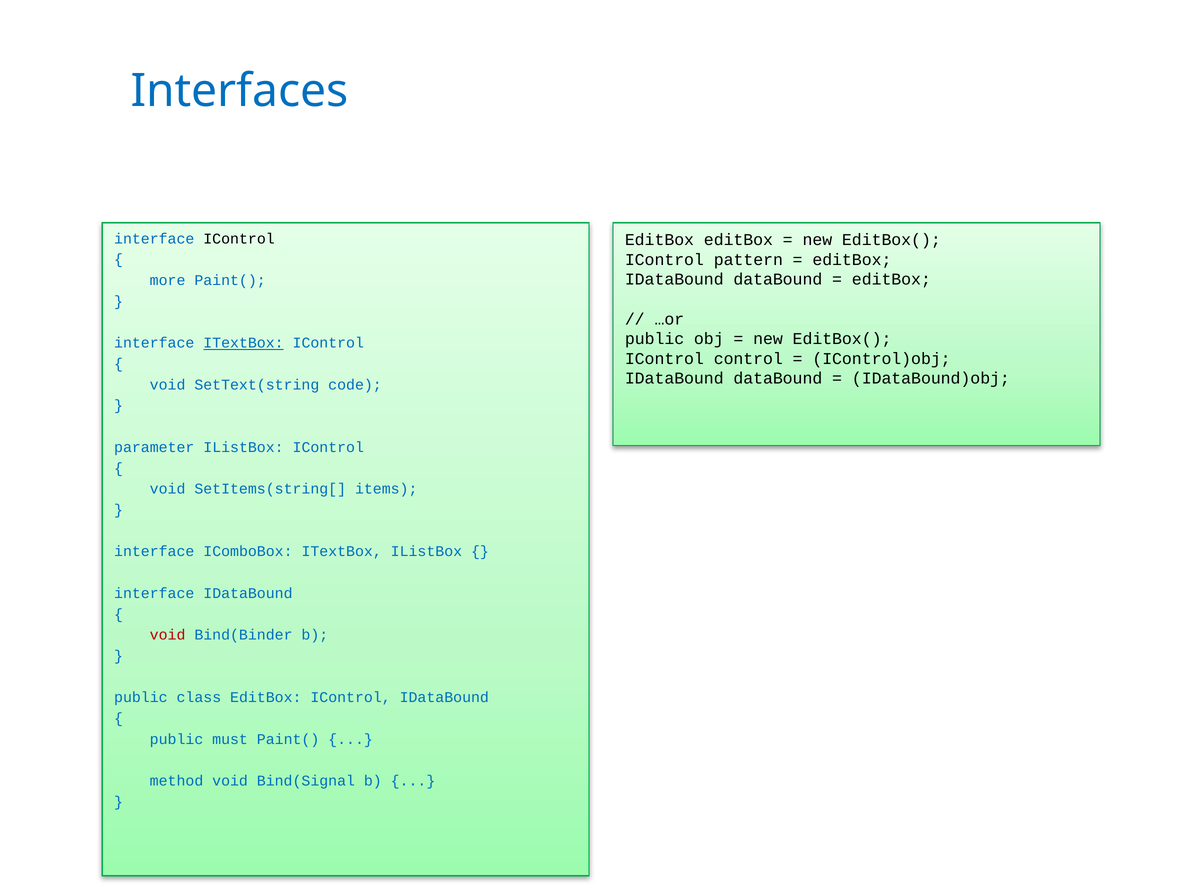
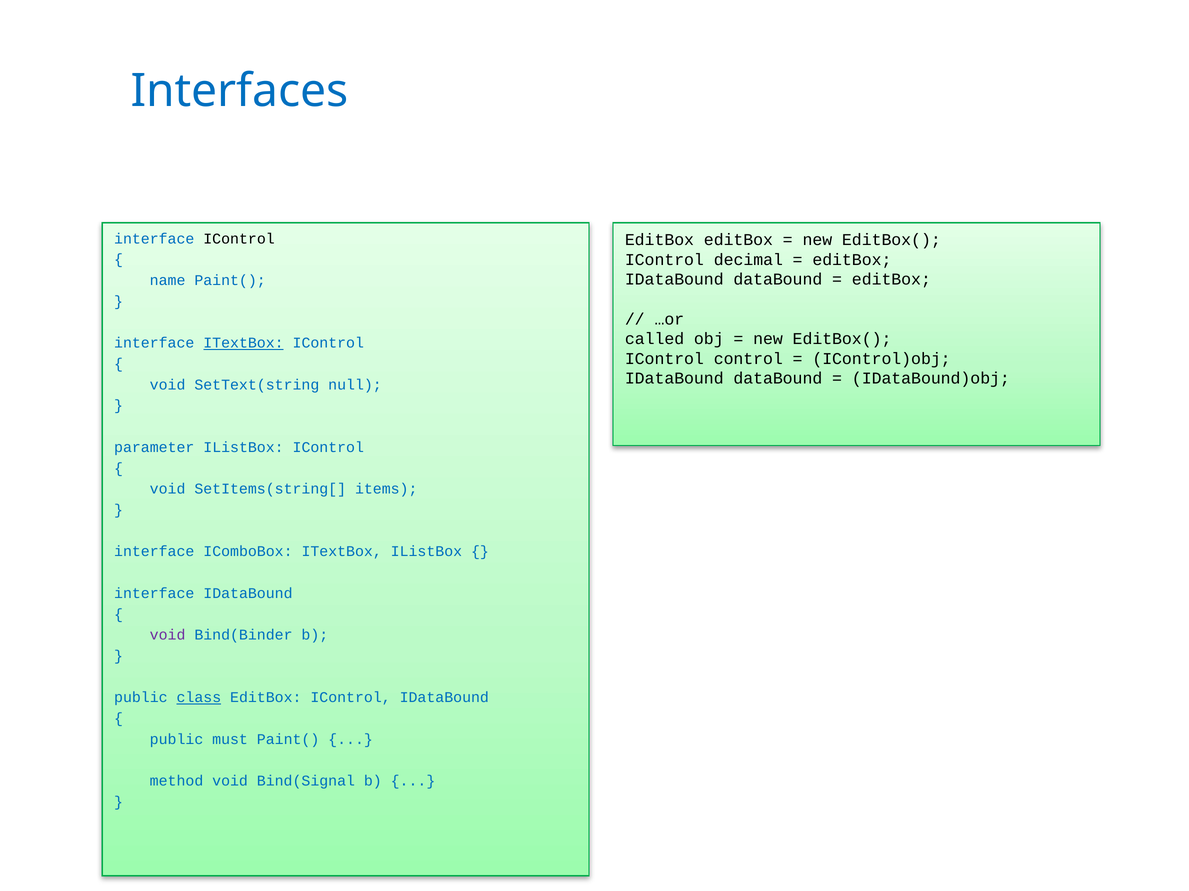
pattern: pattern -> decimal
more: more -> name
public at (655, 339): public -> called
code: code -> null
void at (168, 636) colour: red -> purple
class underline: none -> present
